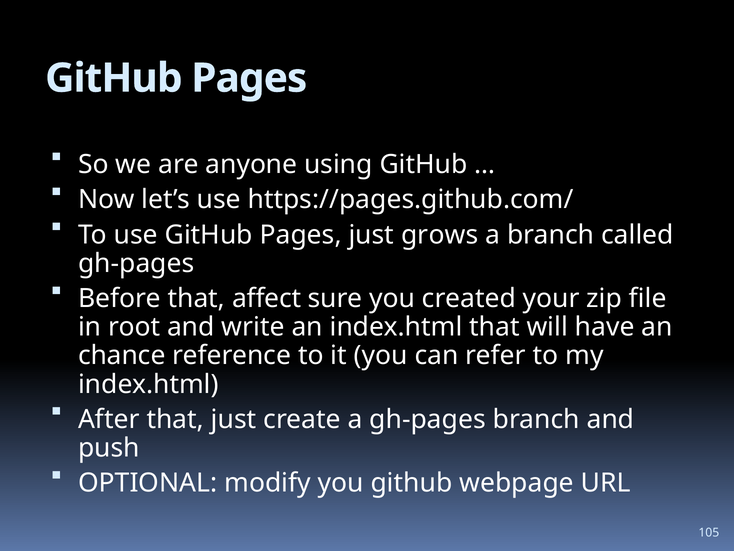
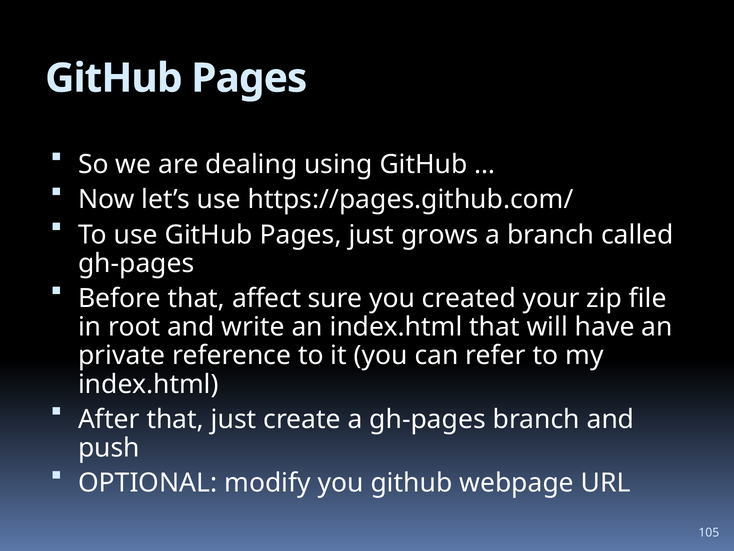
anyone: anyone -> dealing
chance: chance -> private
